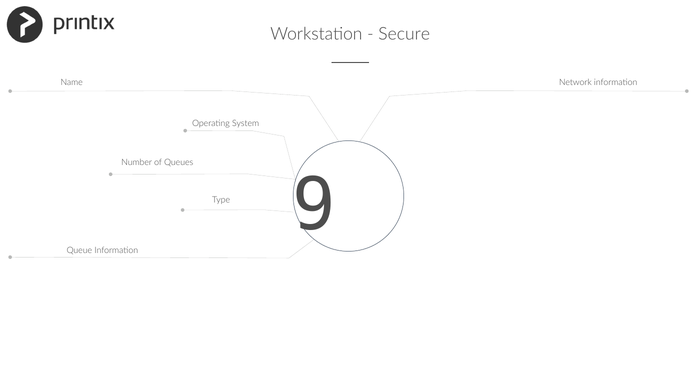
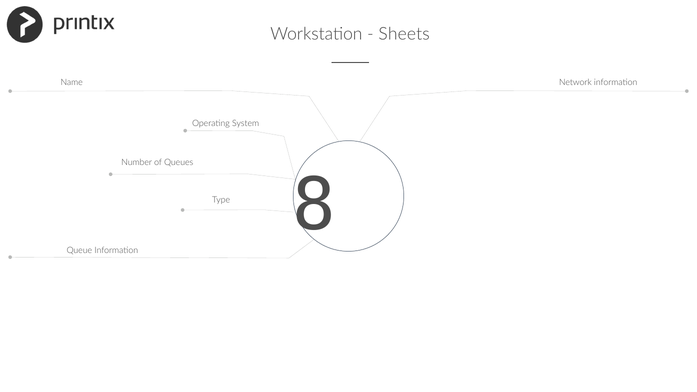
Secure: Secure -> Sheets
9: 9 -> 8
